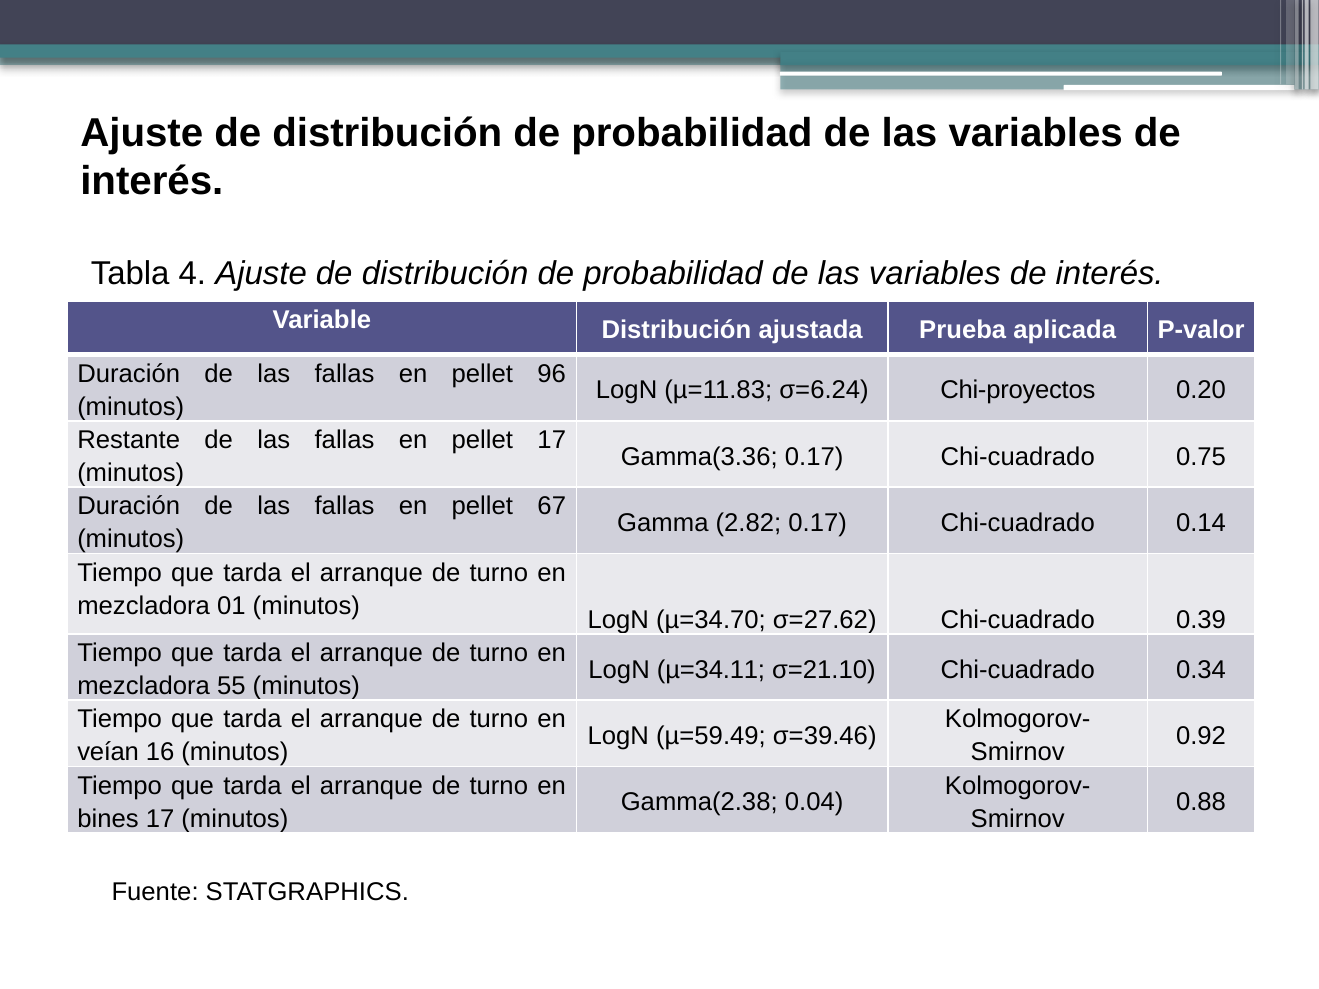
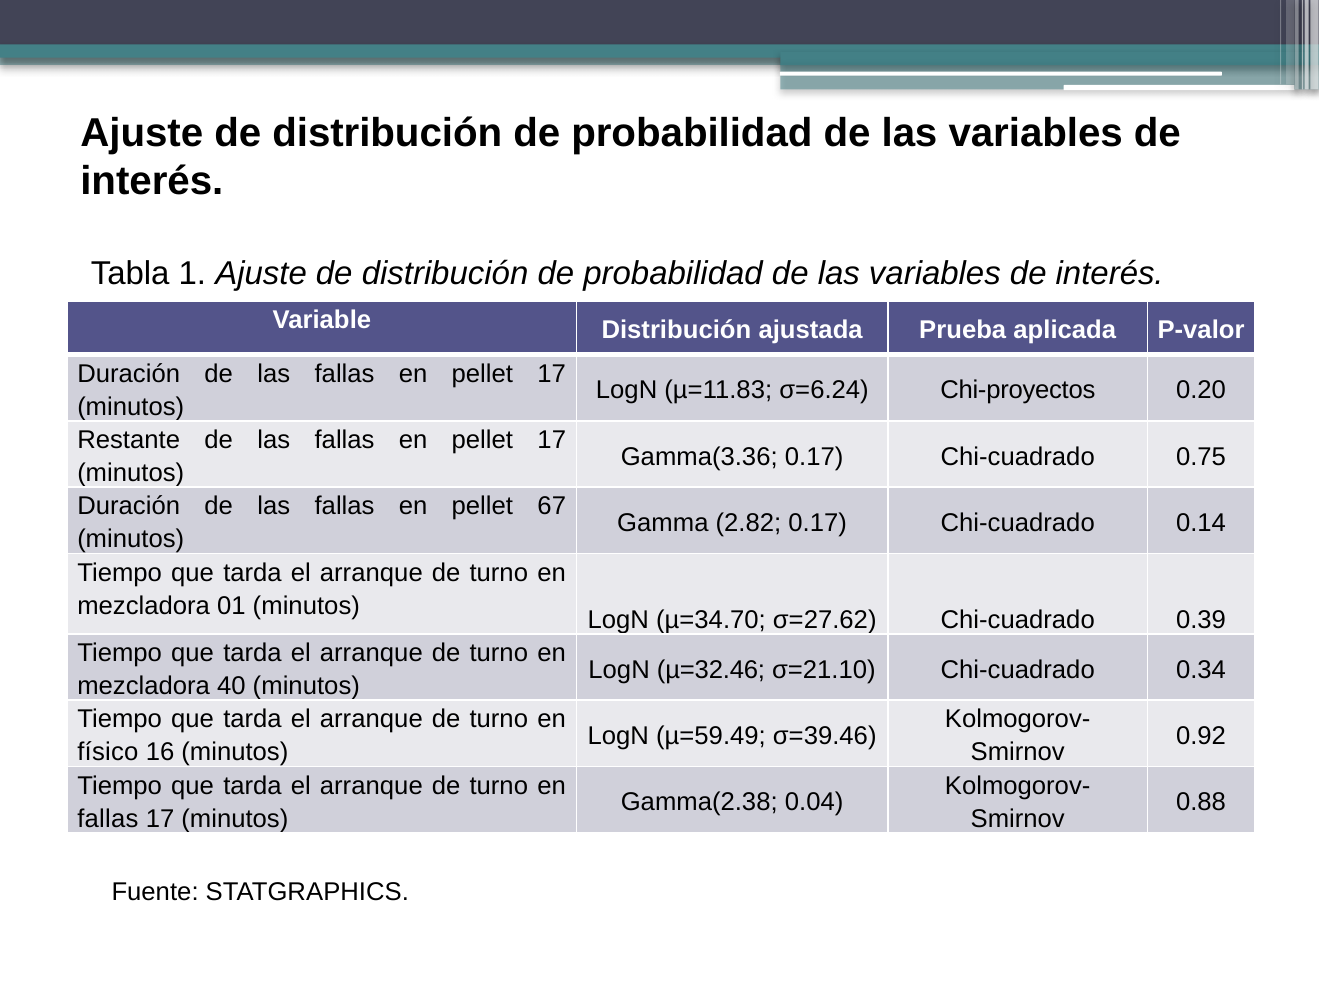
4: 4 -> 1
96 at (552, 374): 96 -> 17
µ=34.11: µ=34.11 -> µ=32.46
55: 55 -> 40
veían: veían -> físico
bines at (108, 819): bines -> fallas
